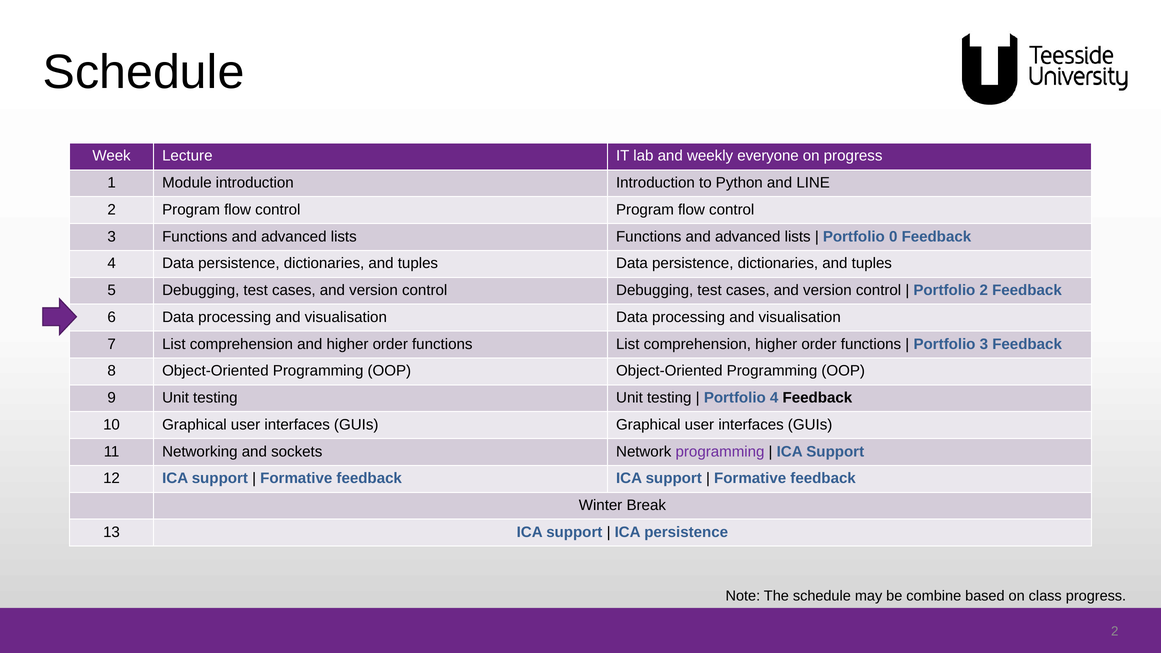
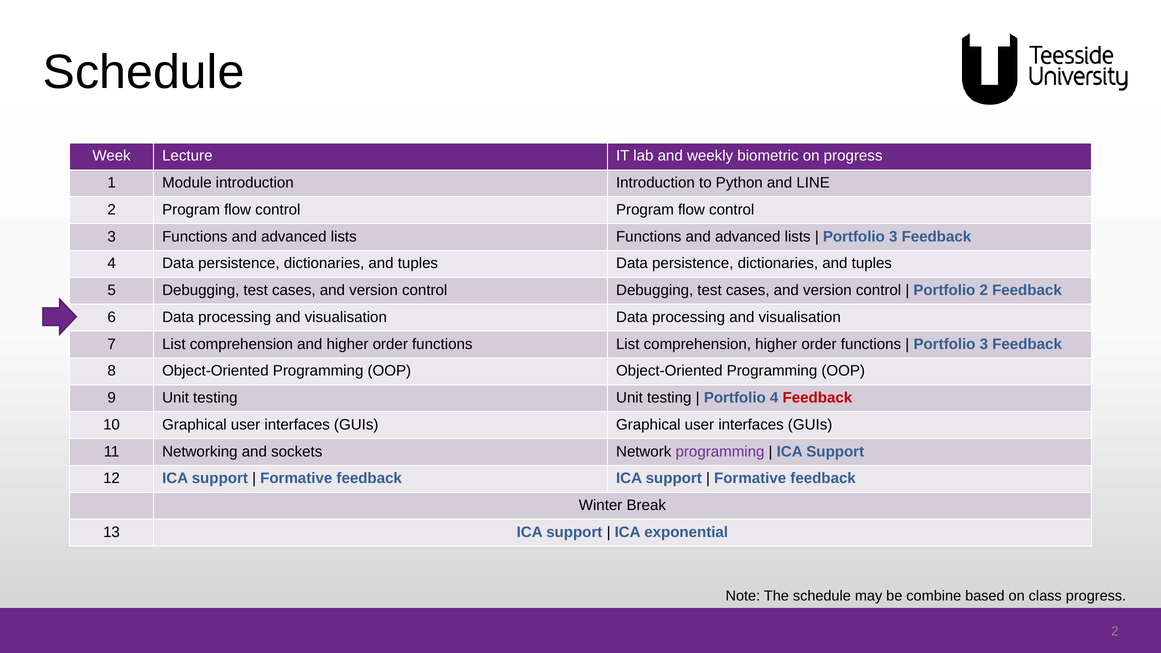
everyone: everyone -> biometric
0 at (893, 237): 0 -> 3
Feedback at (817, 398) colour: black -> red
ICA persistence: persistence -> exponential
